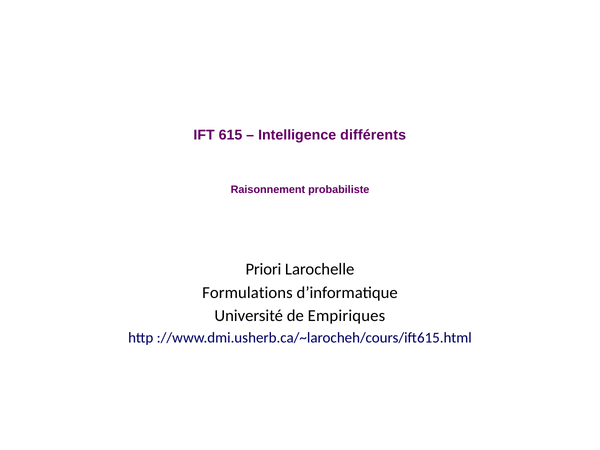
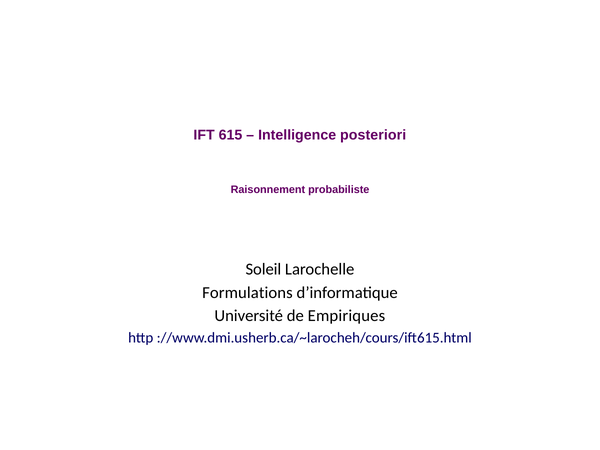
différents: différents -> posteriori
Priori: Priori -> Soleil
